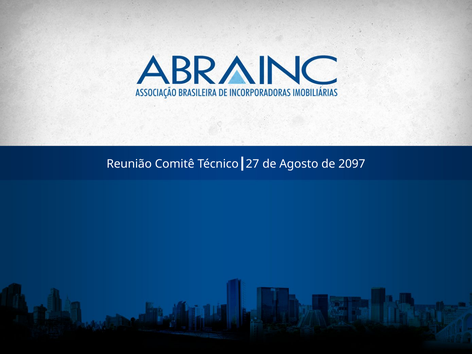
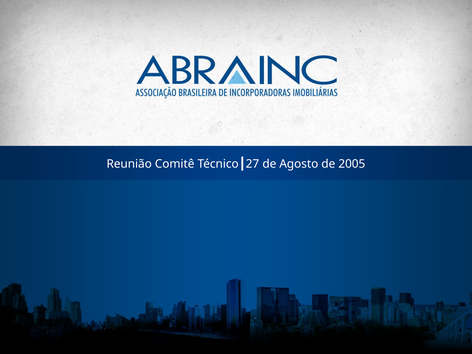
2097: 2097 -> 2005
